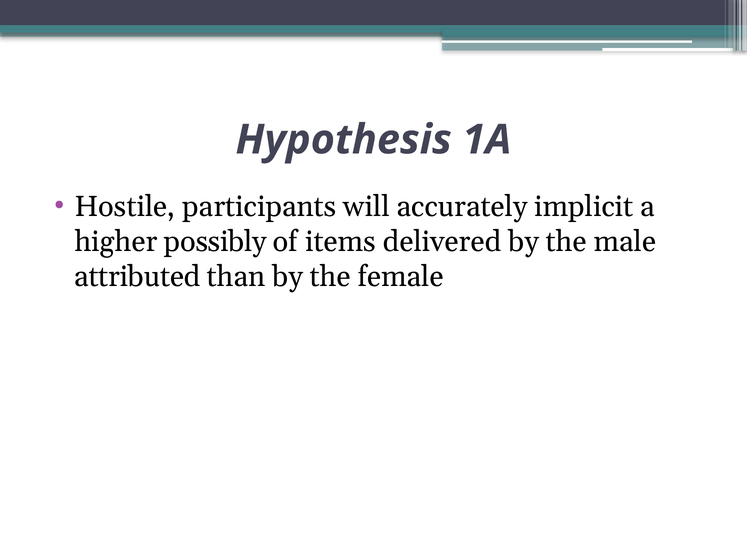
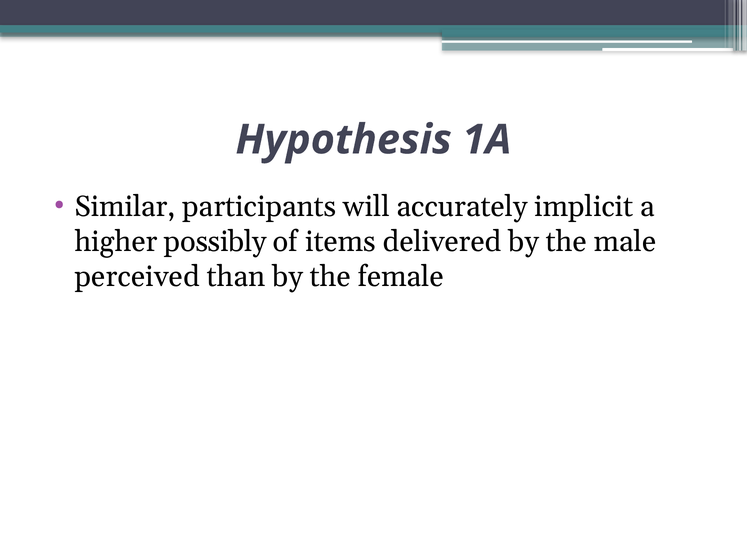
Hostile: Hostile -> Similar
attributed: attributed -> perceived
